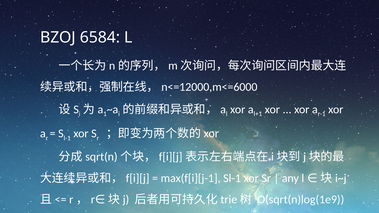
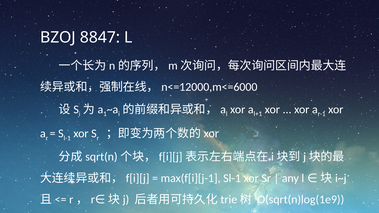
6584: 6584 -> 8847
